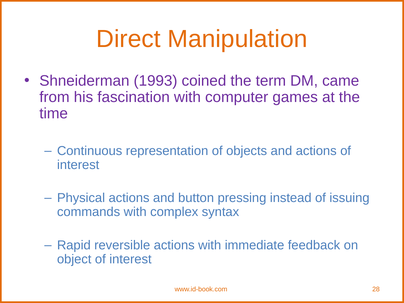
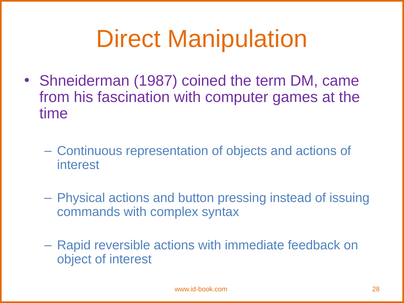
1993: 1993 -> 1987
